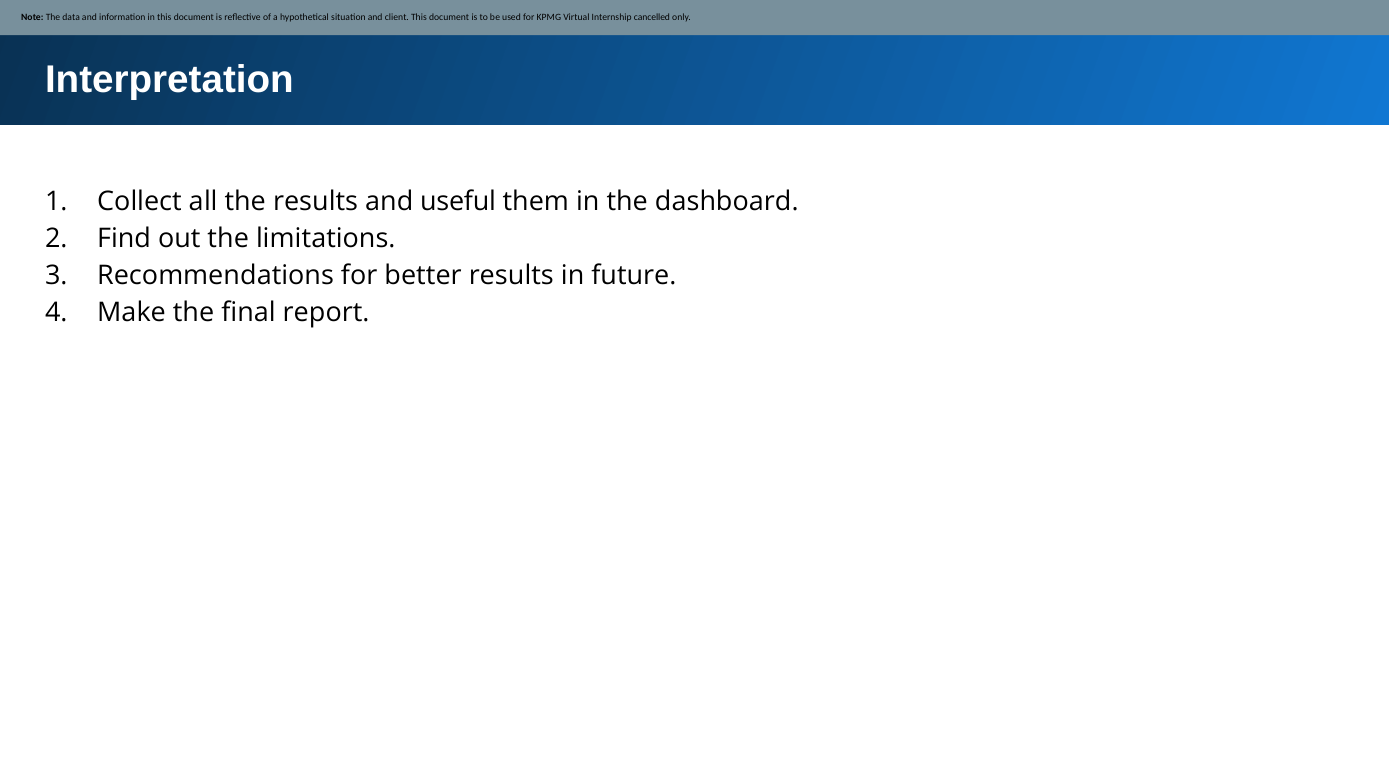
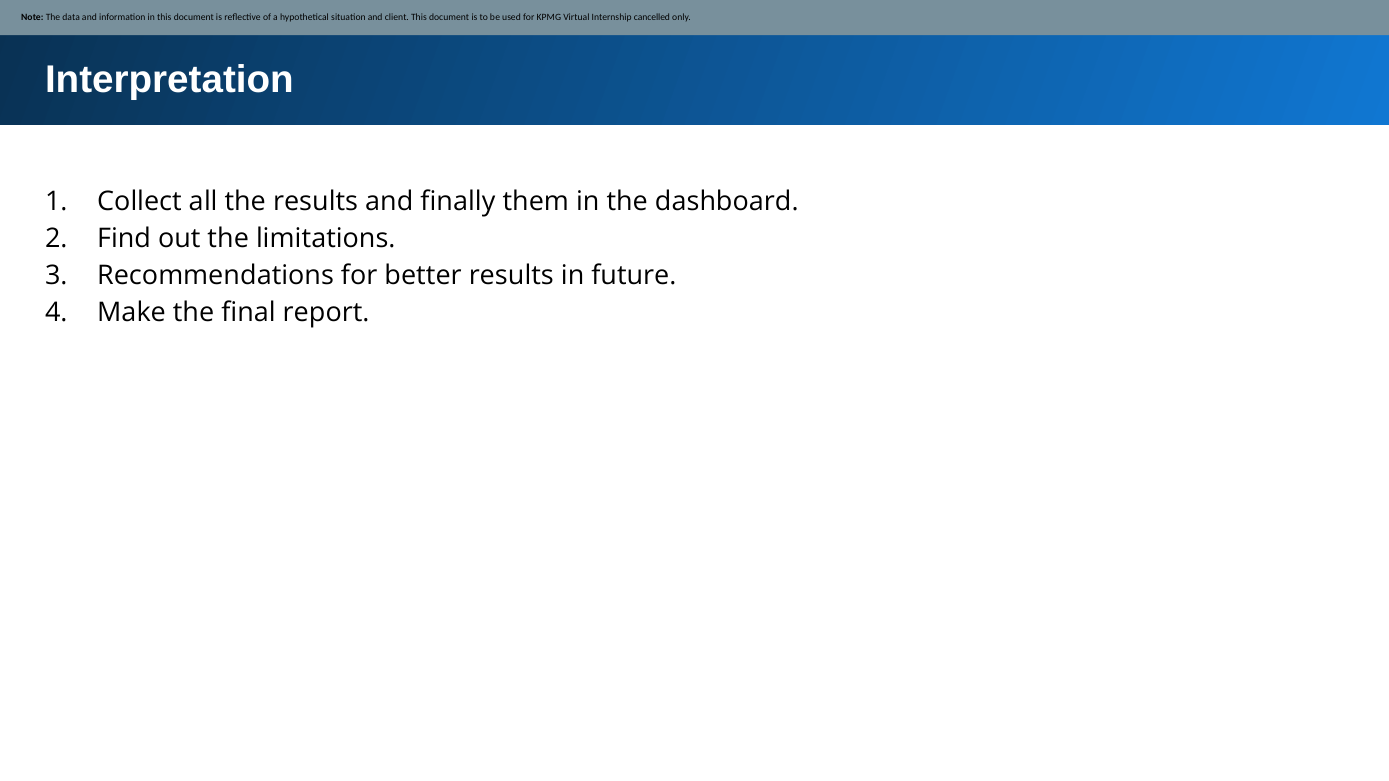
useful: useful -> finally
